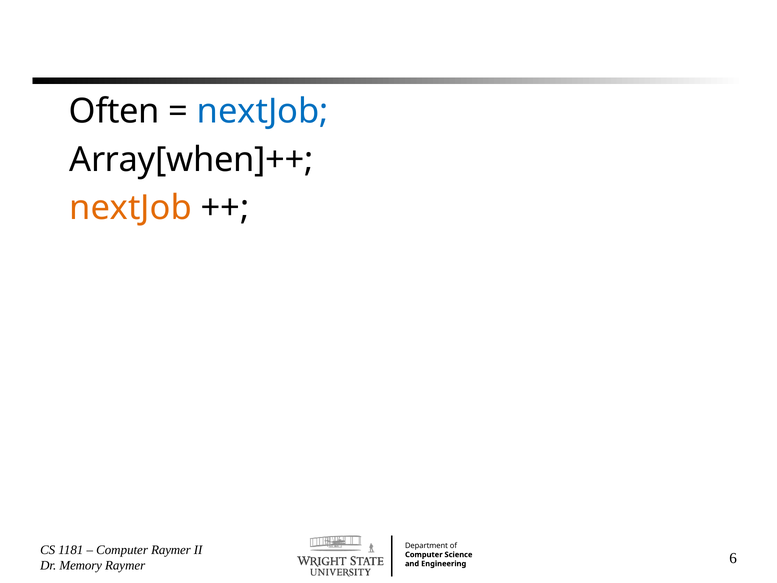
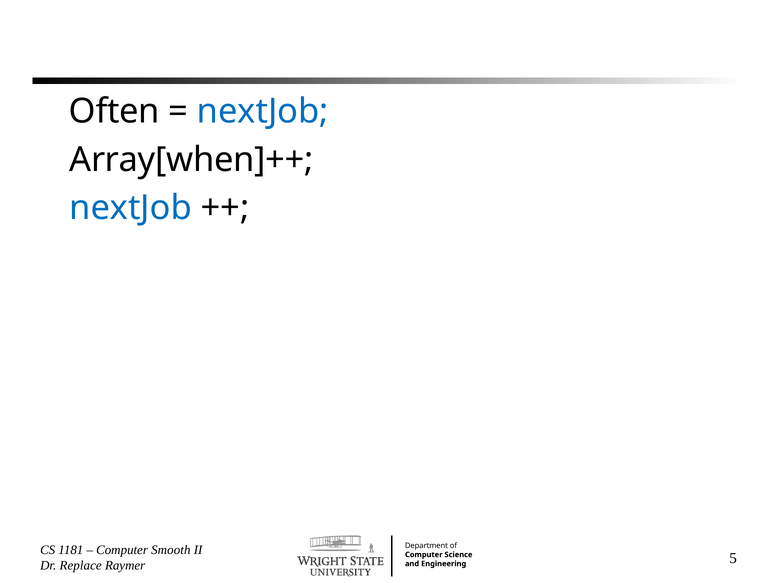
nextJob at (131, 208) colour: orange -> blue
Computer Raymer: Raymer -> Smooth
Memory: Memory -> Replace
6: 6 -> 5
